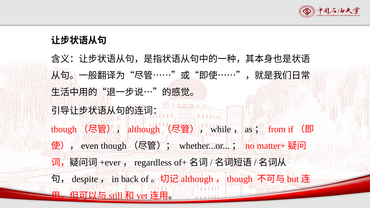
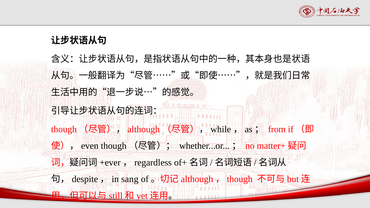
back: back -> sang
